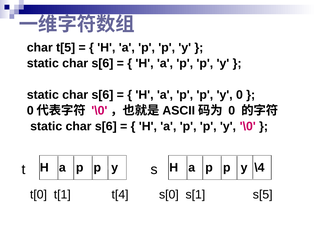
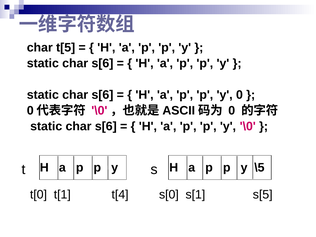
\4: \4 -> \5
